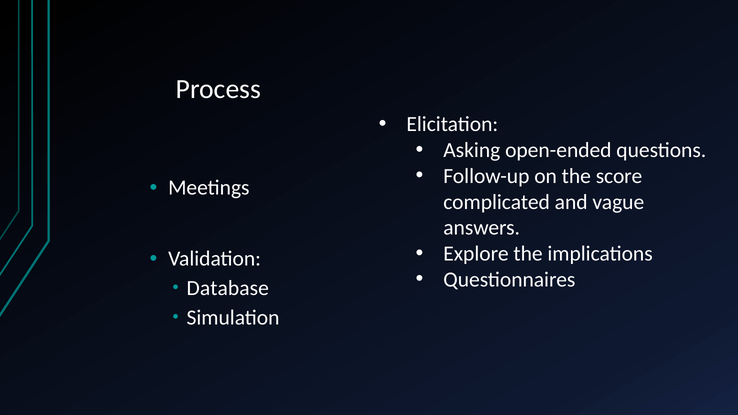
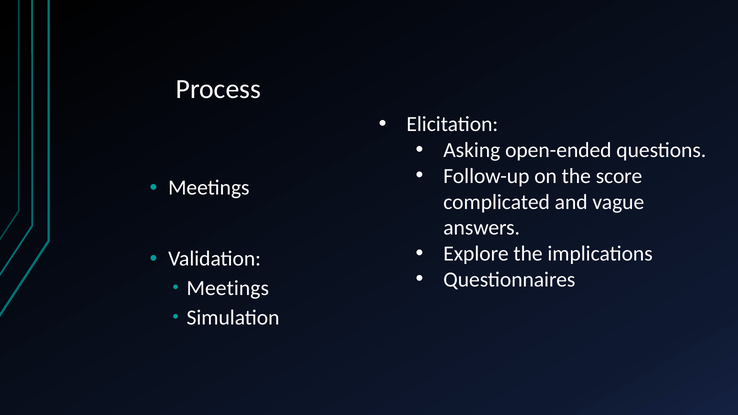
Database at (228, 288): Database -> Meetings
